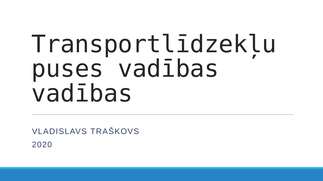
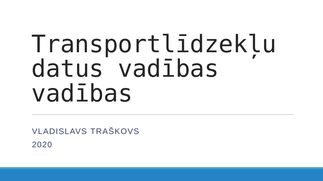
puses: puses -> datus
